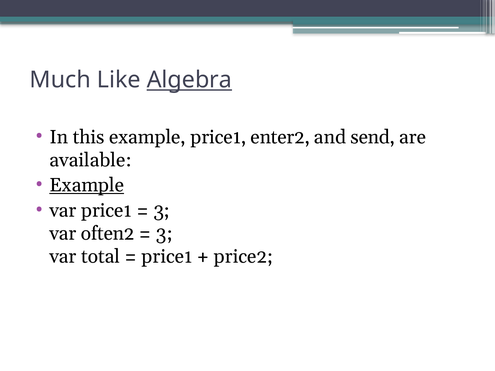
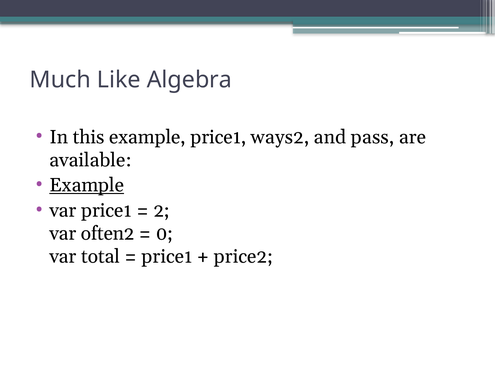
Algebra underline: present -> none
enter2: enter2 -> ways2
send: send -> pass
3 at (162, 211): 3 -> 2
3 at (164, 234): 3 -> 0
